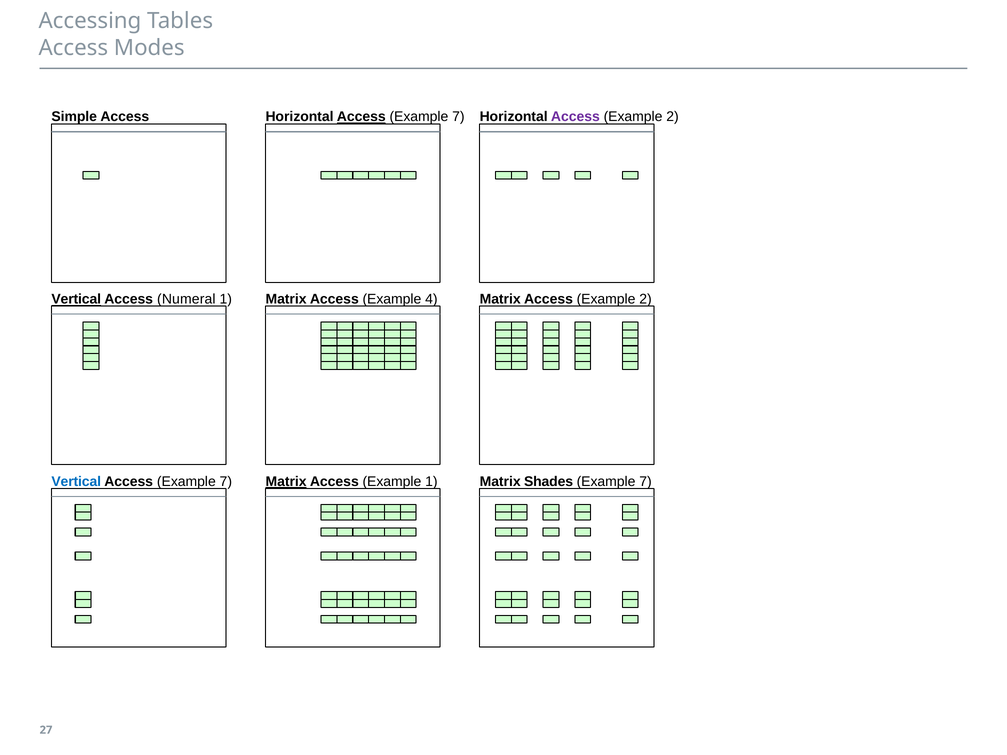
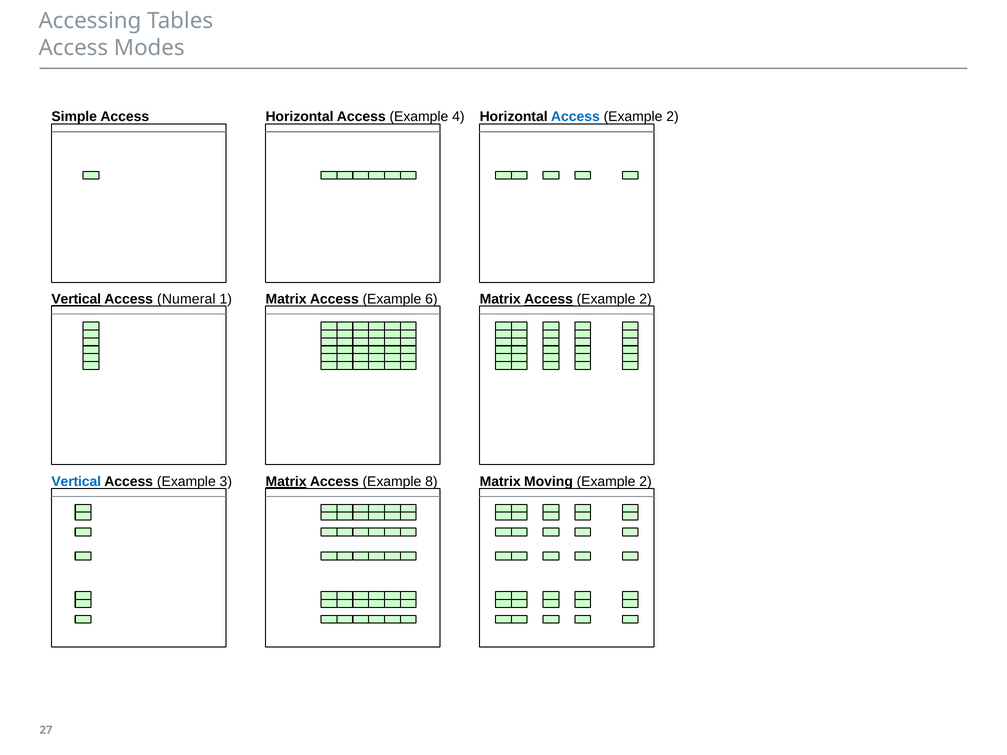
Access at (361, 117) underline: present -> none
7 at (458, 117): 7 -> 4
Access at (575, 117) colour: purple -> blue
4: 4 -> 6
Access at (548, 299) underline: none -> present
7 at (226, 482): 7 -> 3
Example 1: 1 -> 8
Shades: Shades -> Moving
7 at (646, 482): 7 -> 2
